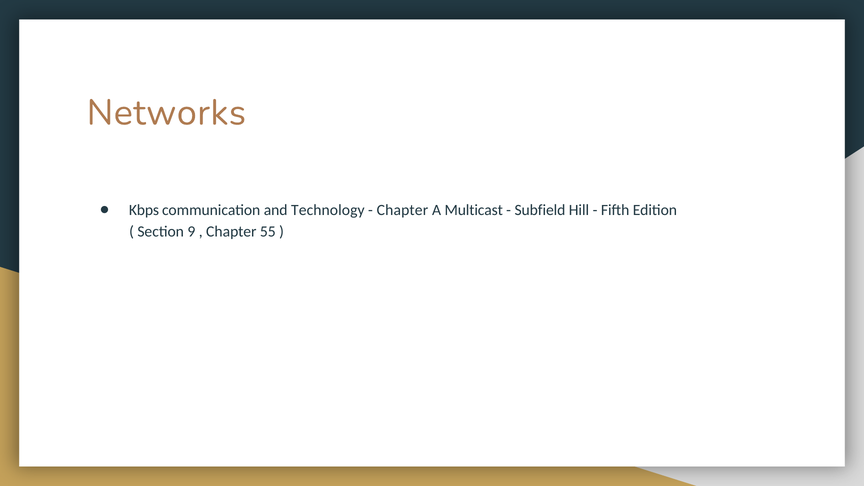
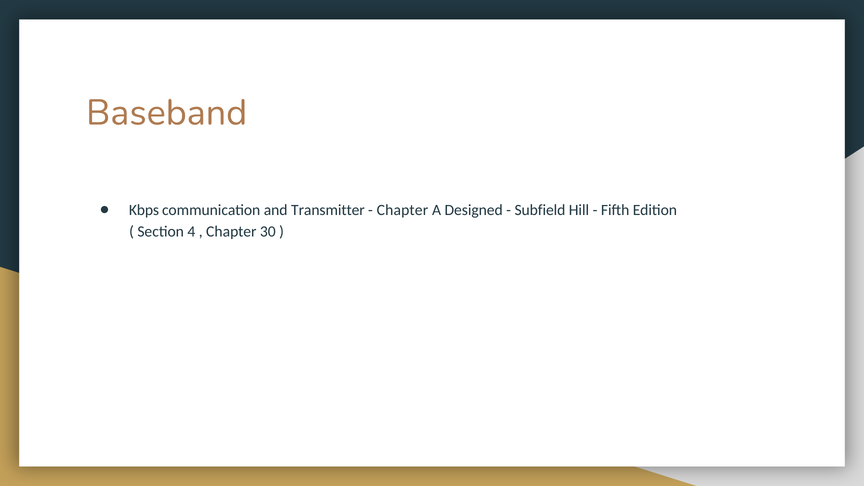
Networks: Networks -> Baseband
Technology: Technology -> Transmitter
Multicast: Multicast -> Designed
9: 9 -> 4
55: 55 -> 30
